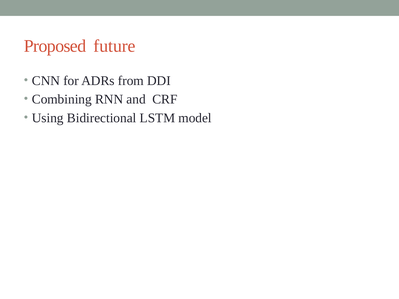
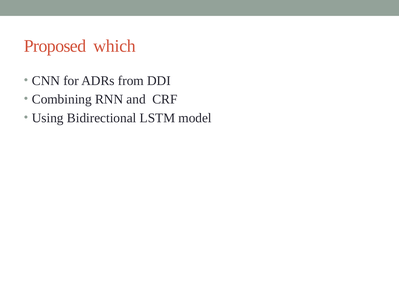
future: future -> which
